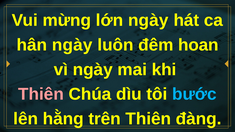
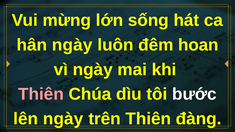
lớn ngày: ngày -> sống
bước colour: light blue -> white
lên hằng: hằng -> ngày
